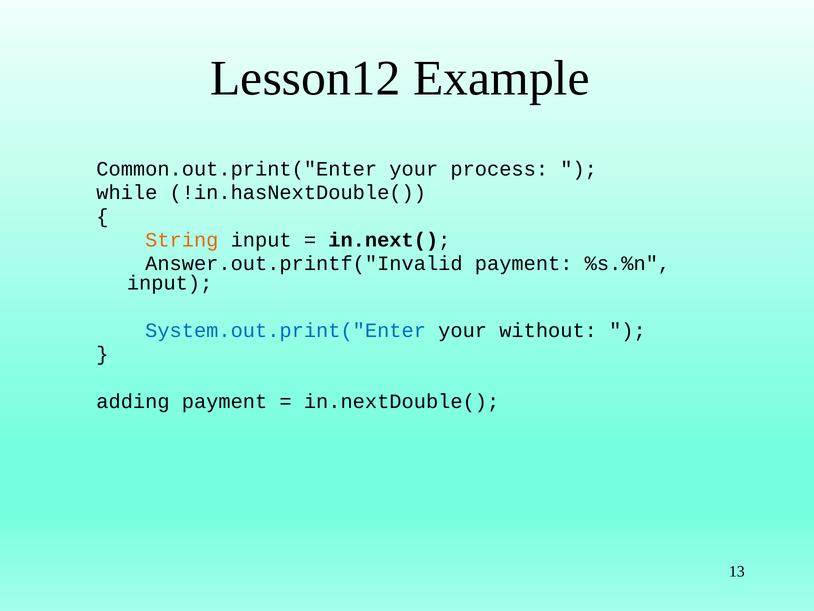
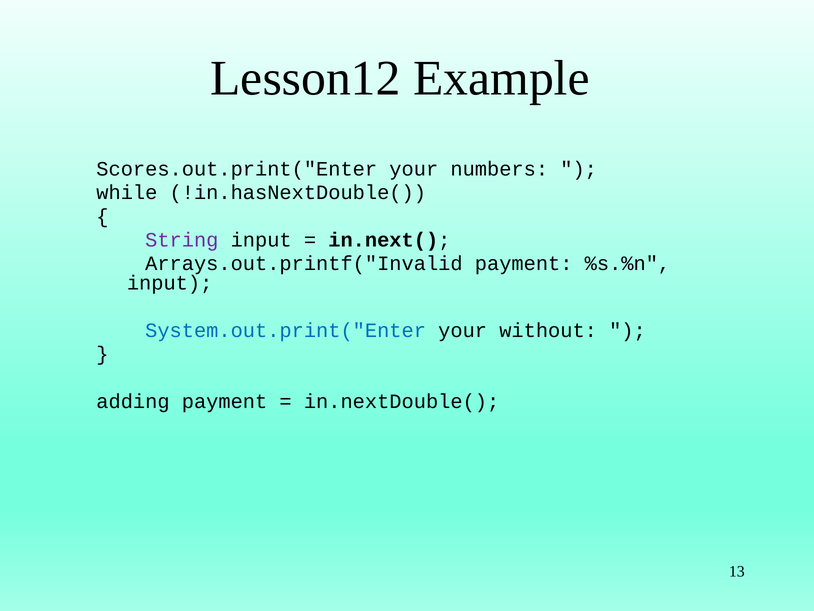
Common.out.print("Enter: Common.out.print("Enter -> Scores.out.print("Enter
process: process -> numbers
String colour: orange -> purple
Answer.out.printf("Invalid: Answer.out.printf("Invalid -> Arrays.out.printf("Invalid
